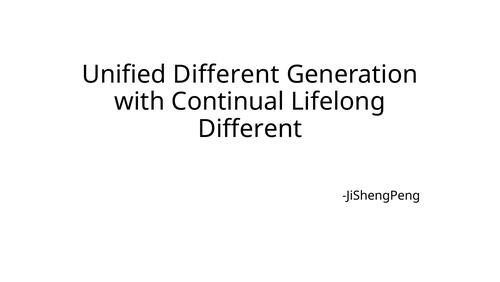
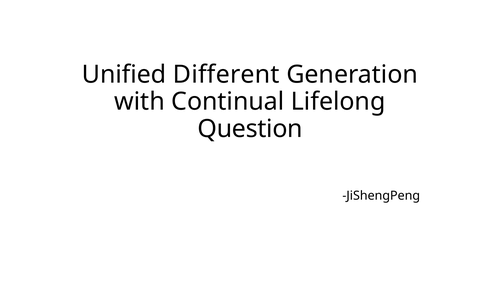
Different at (250, 128): Different -> Question
